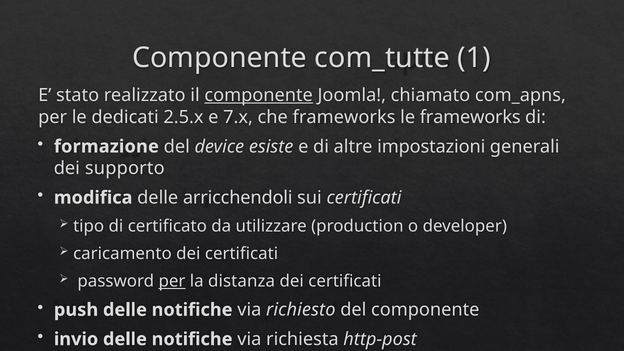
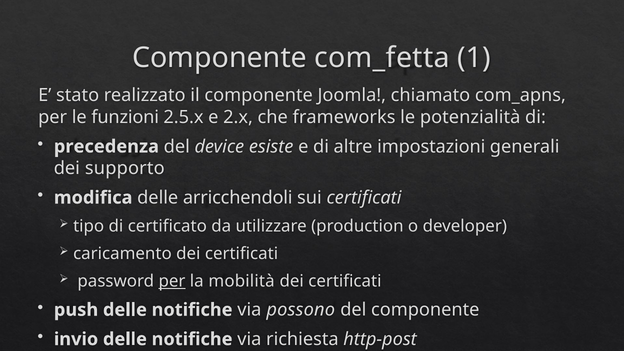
com_tutte: com_tutte -> com_fetta
componente at (259, 95) underline: present -> none
dedicati: dedicati -> funzioni
7.x: 7.x -> 2.x
le frameworks: frameworks -> potenzialità
formazione: formazione -> precedenza
distanza: distanza -> mobilità
richiesto: richiesto -> possono
